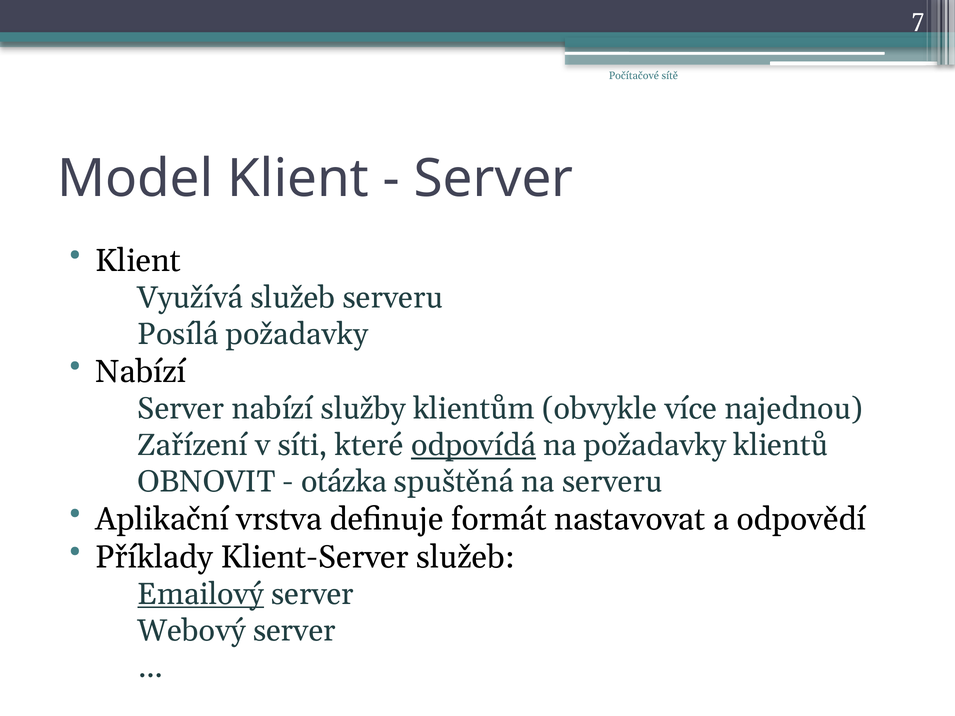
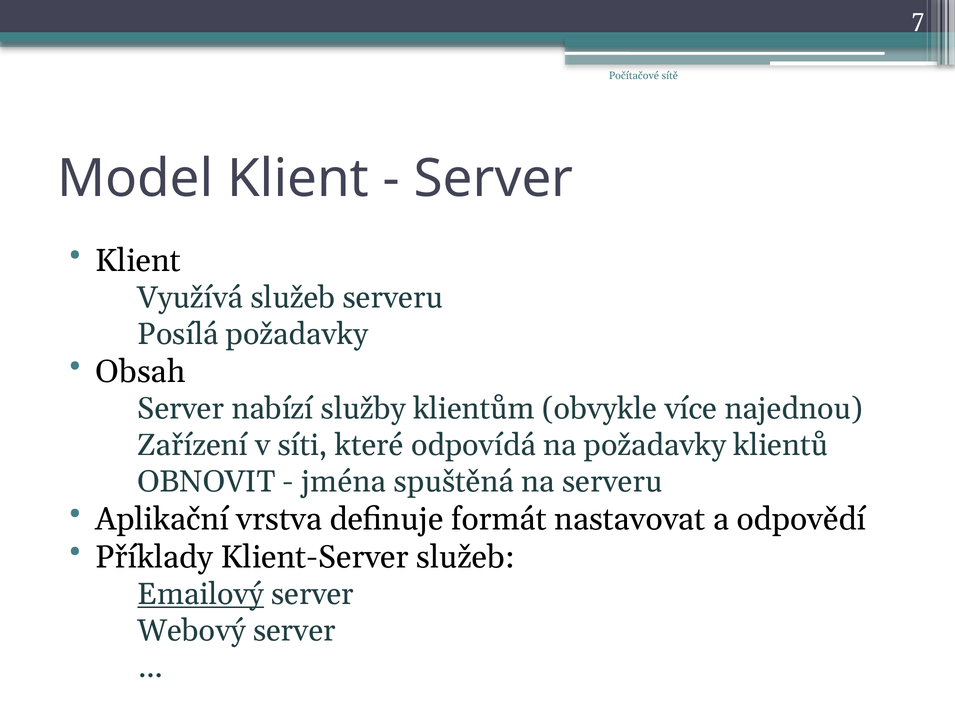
Nabízí at (141, 372): Nabízí -> Obsah
odpovídá underline: present -> none
otázka: otázka -> jména
